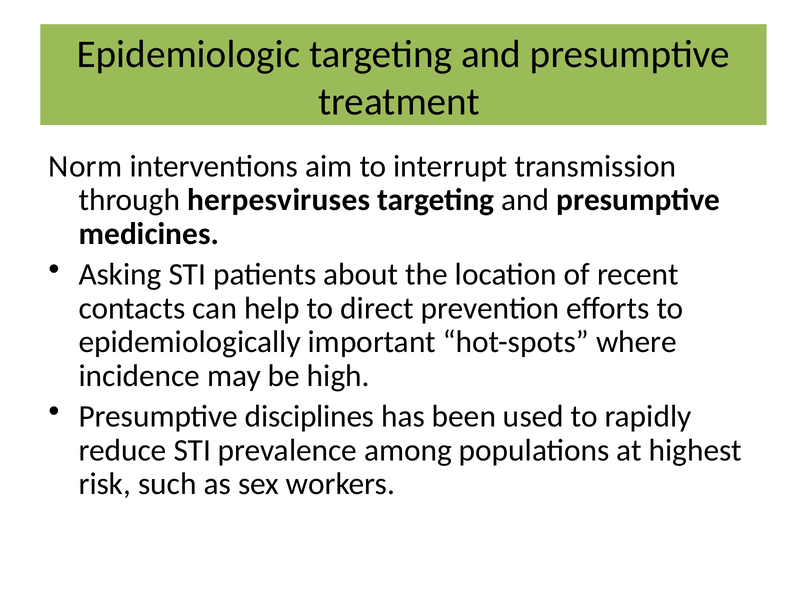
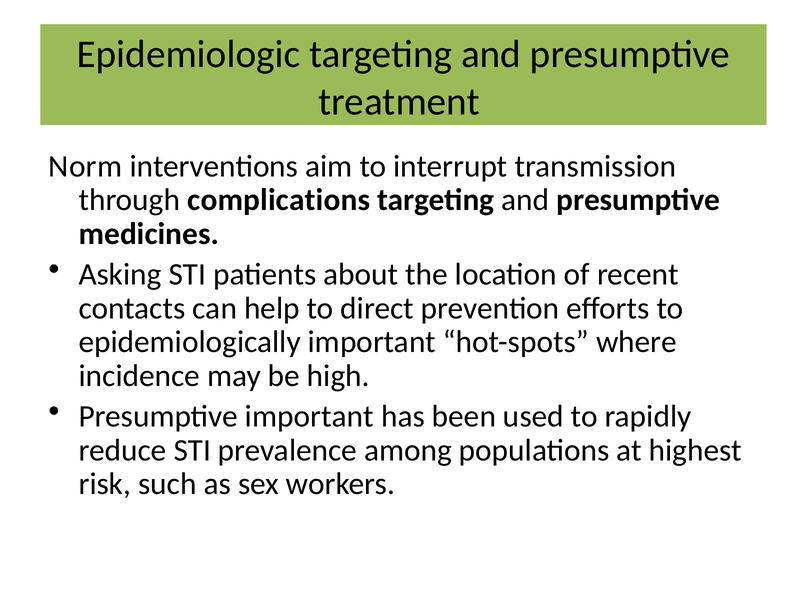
herpesviruses: herpesviruses -> complications
Presumptive disciplines: disciplines -> important
